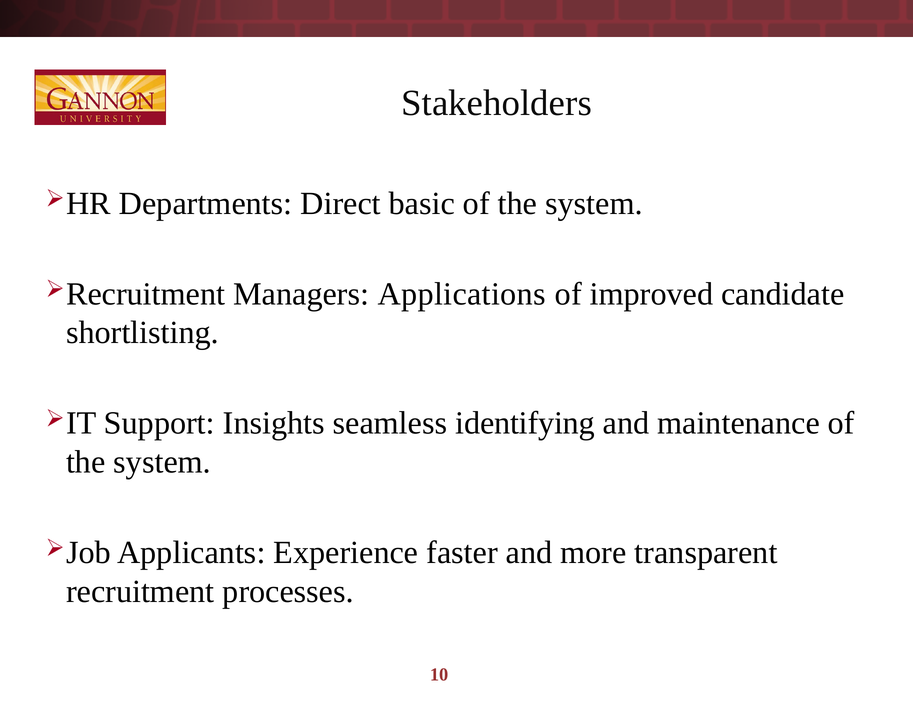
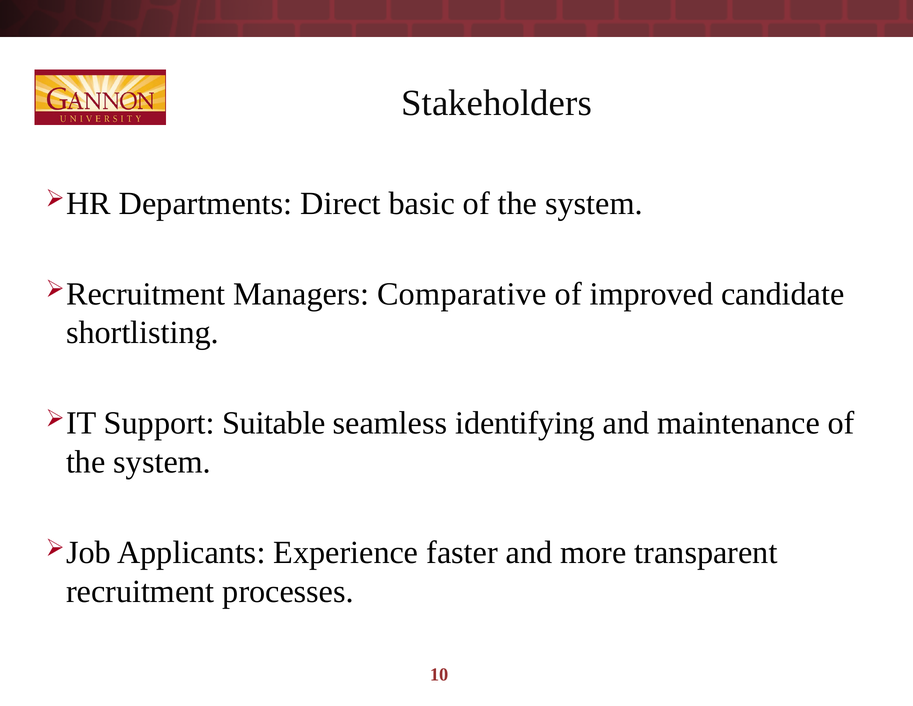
Applications: Applications -> Comparative
Insights: Insights -> Suitable
